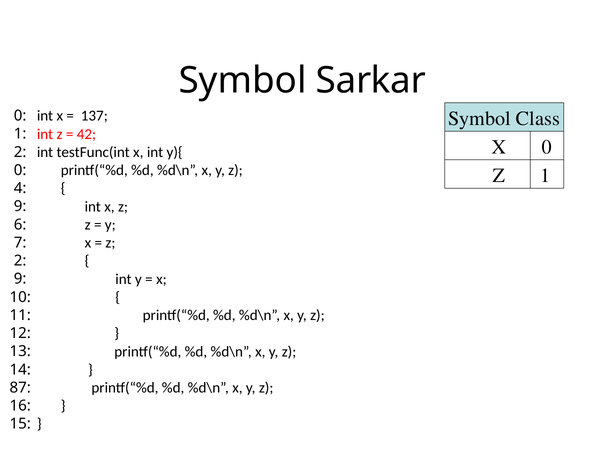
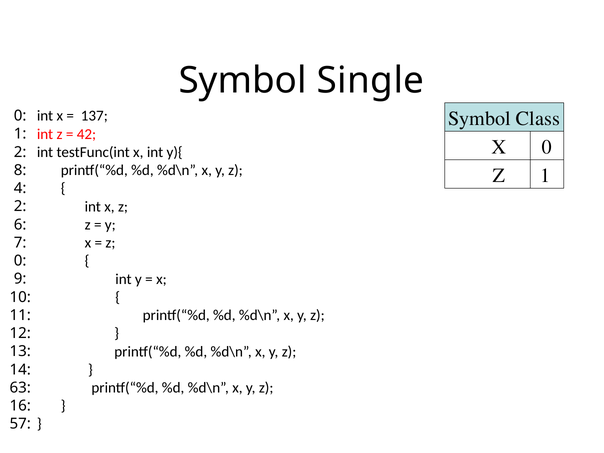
Sarkar: Sarkar -> Single
0 at (20, 170): 0 -> 8
9 at (20, 206): 9 -> 2
2 at (20, 261): 2 -> 0
87: 87 -> 63
15: 15 -> 57
